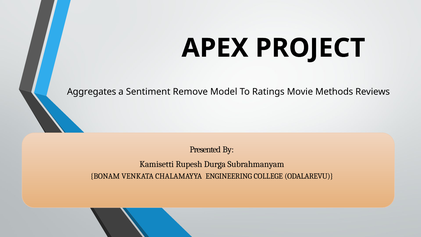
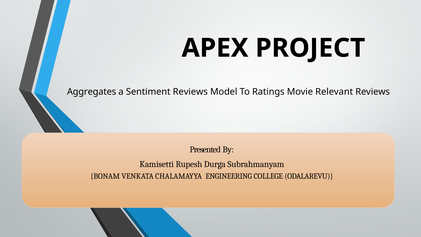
Sentiment Remove: Remove -> Reviews
Methods: Methods -> Relevant
